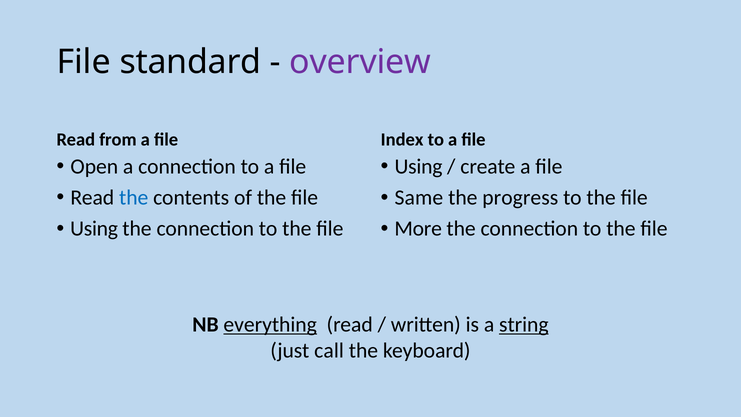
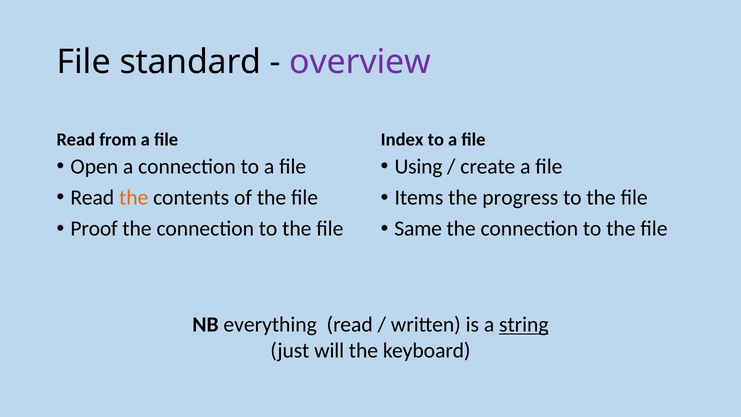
the at (134, 198) colour: blue -> orange
Same: Same -> Items
Using at (94, 229): Using -> Proof
More: More -> Same
everything underline: present -> none
call: call -> will
